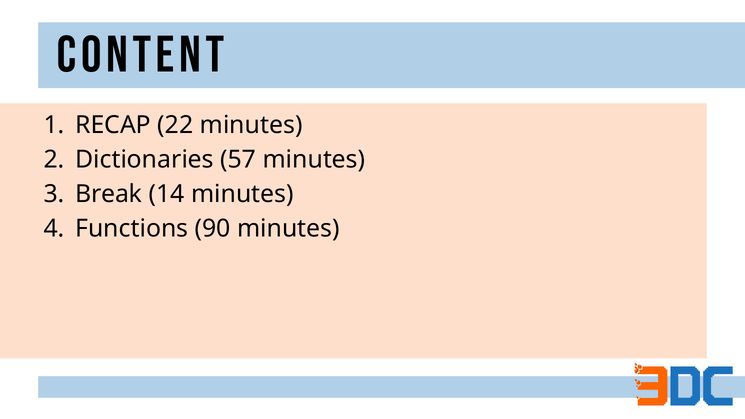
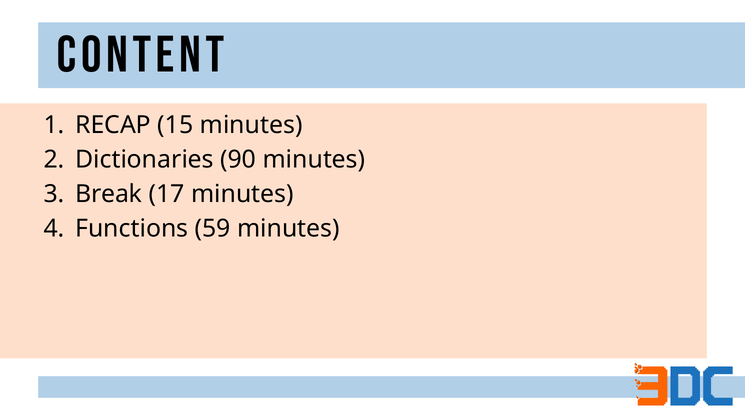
22: 22 -> 15
57: 57 -> 90
14: 14 -> 17
90: 90 -> 59
